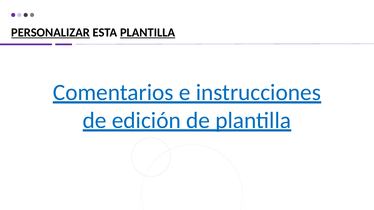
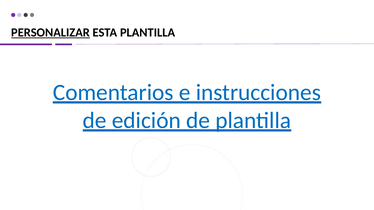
PLANTILLA at (148, 33) underline: present -> none
